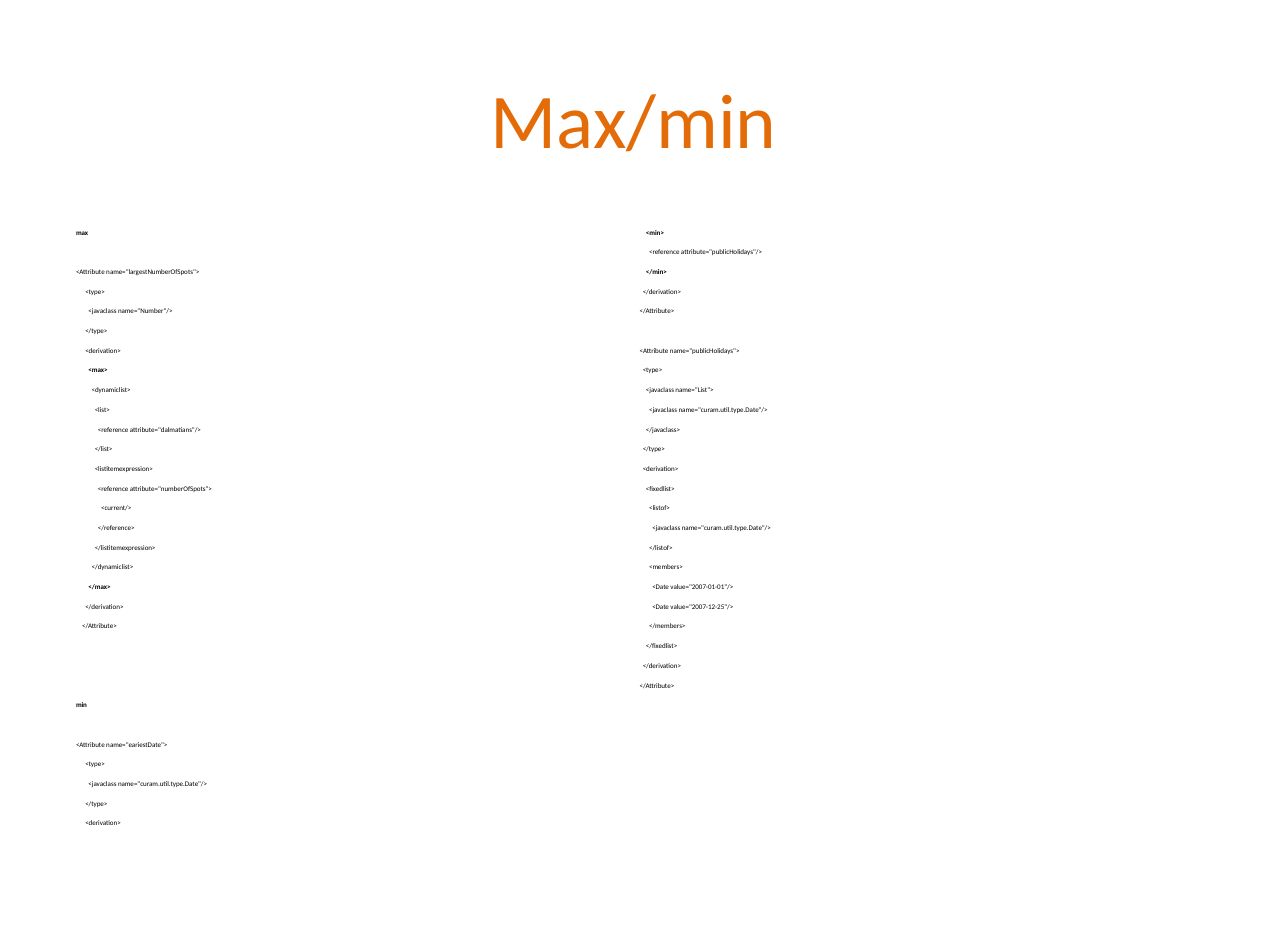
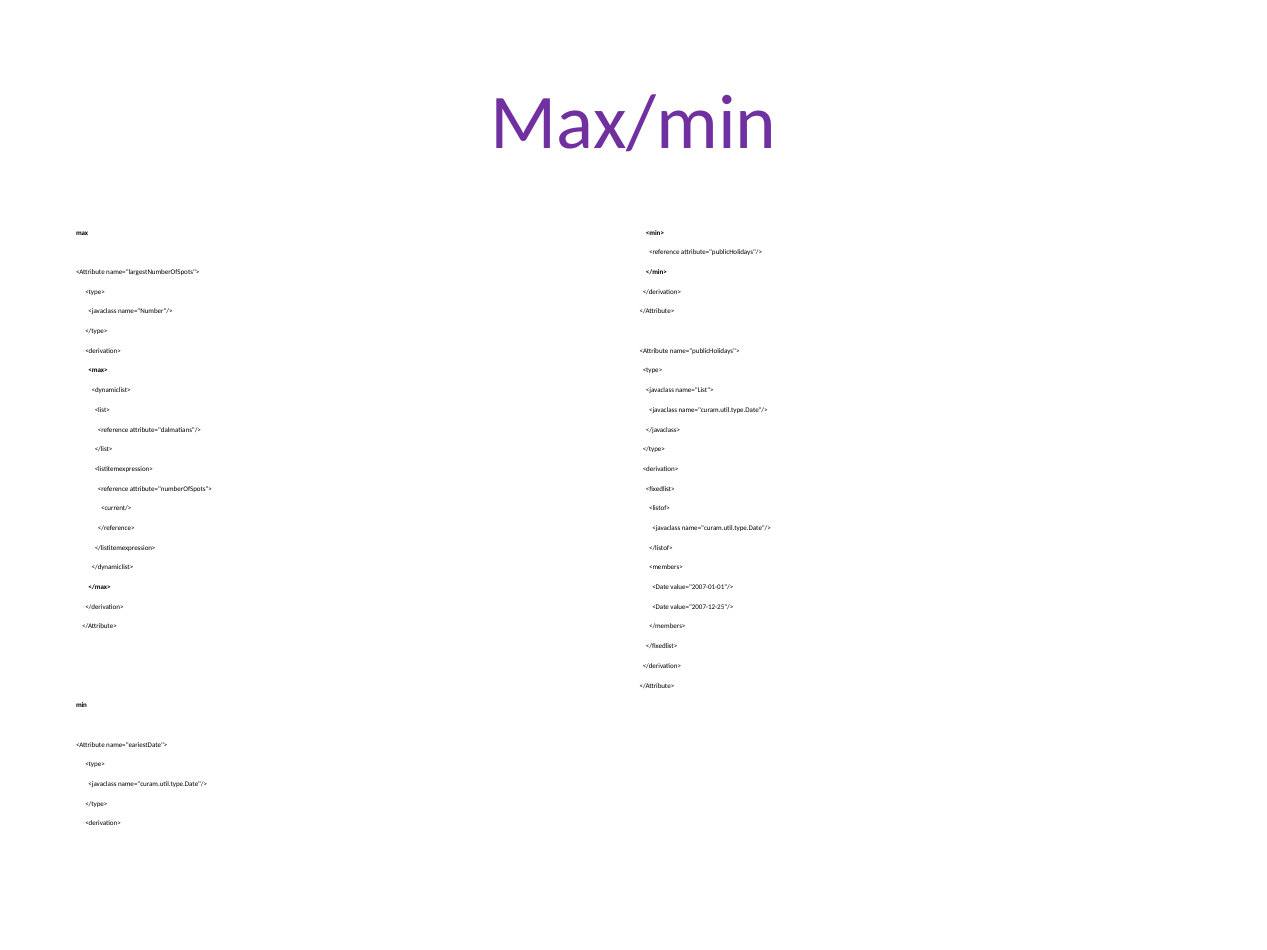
Max/min colour: orange -> purple
